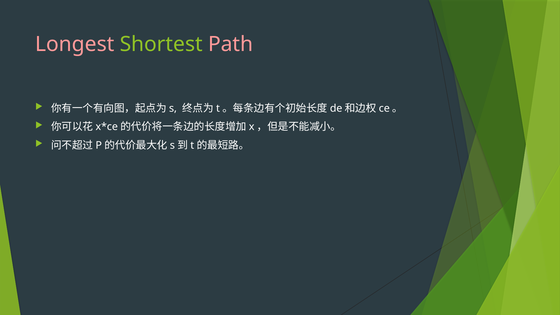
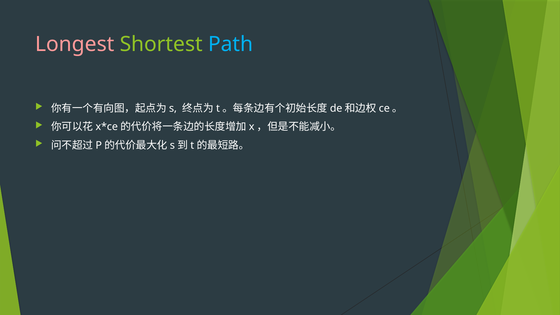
Path colour: pink -> light blue
